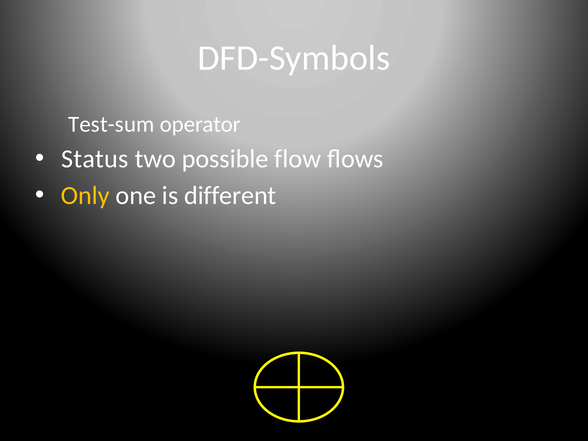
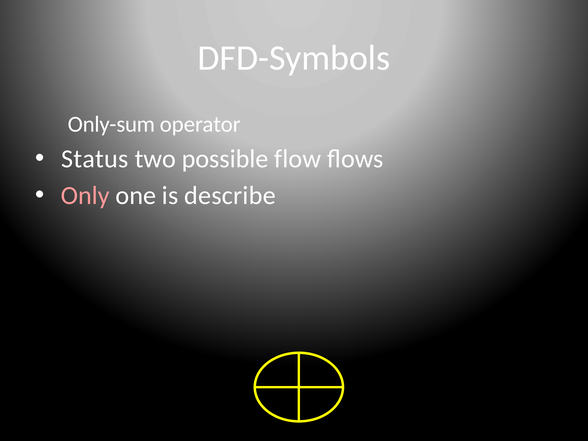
Test-sum: Test-sum -> Only-sum
Only colour: yellow -> pink
different: different -> describe
